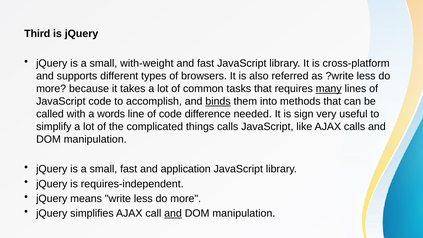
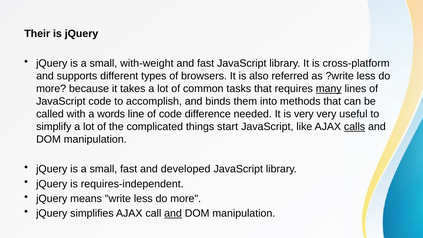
Third: Third -> Their
binds underline: present -> none
is sign: sign -> very
things calls: calls -> start
calls at (355, 127) underline: none -> present
application: application -> developed
